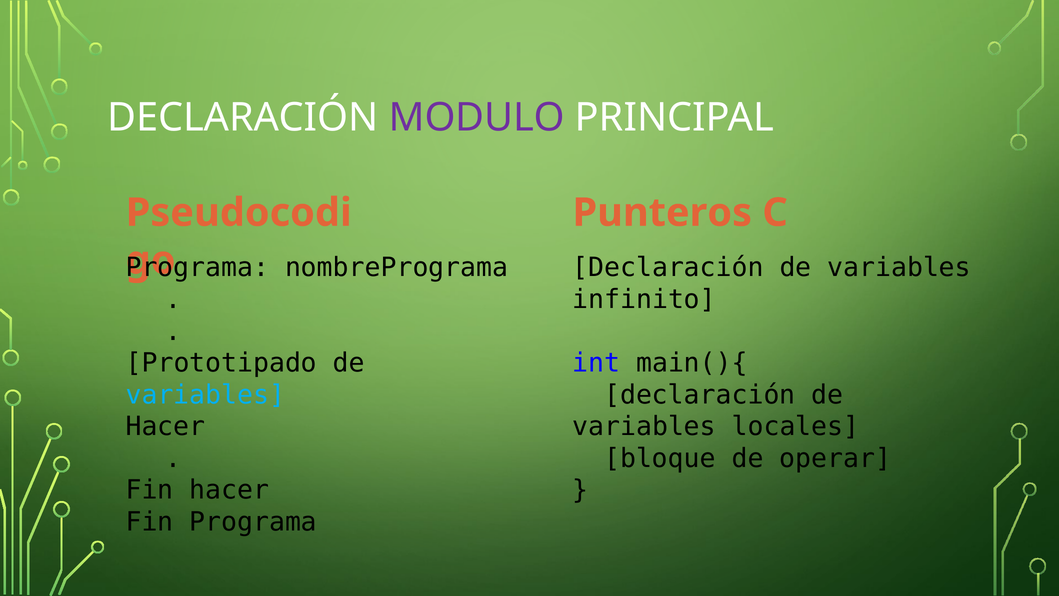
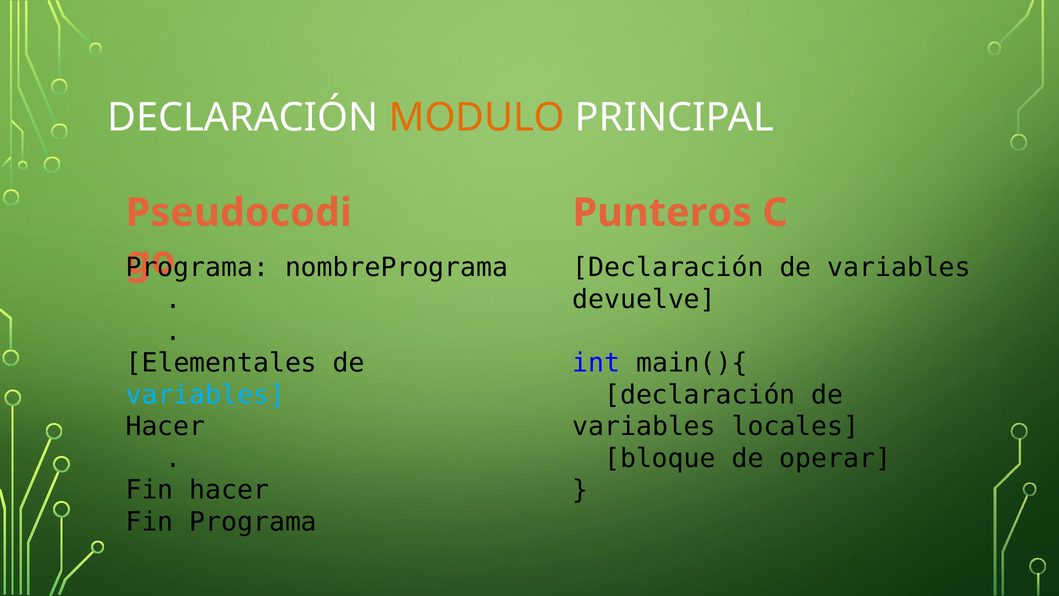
MODULO colour: purple -> orange
infinito: infinito -> devuelve
Prototipado: Prototipado -> Elementales
